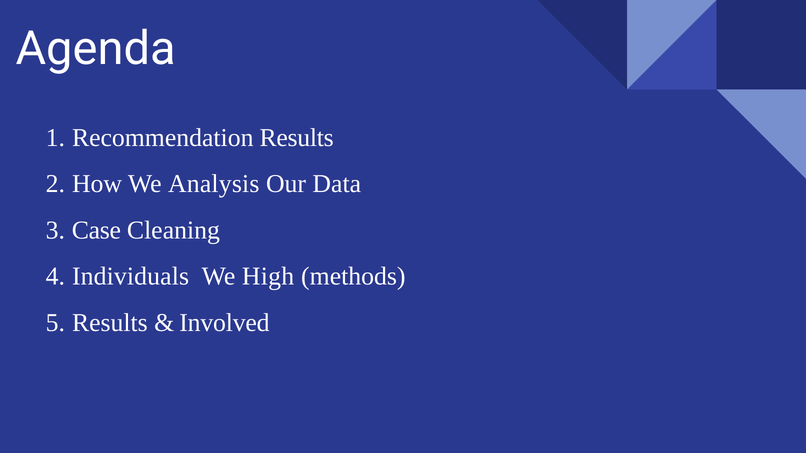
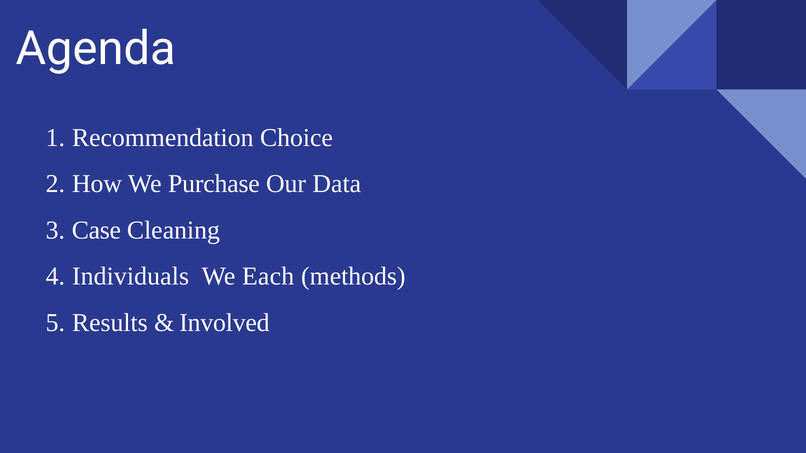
Recommendation Results: Results -> Choice
Analysis: Analysis -> Purchase
High: High -> Each
